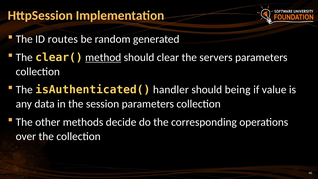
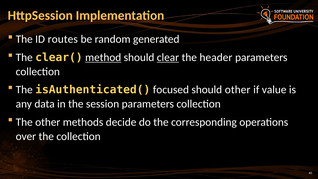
clear underline: none -> present
servers: servers -> header
handler: handler -> focused
should being: being -> other
